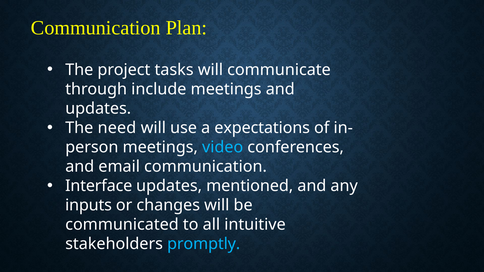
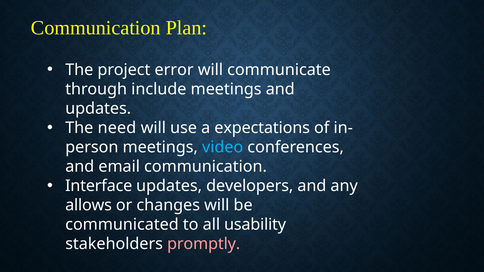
tasks: tasks -> error
mentioned: mentioned -> developers
inputs: inputs -> allows
intuitive: intuitive -> usability
promptly colour: light blue -> pink
